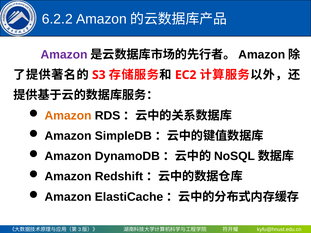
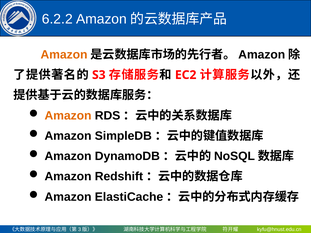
Amazon at (64, 55) colour: purple -> orange
